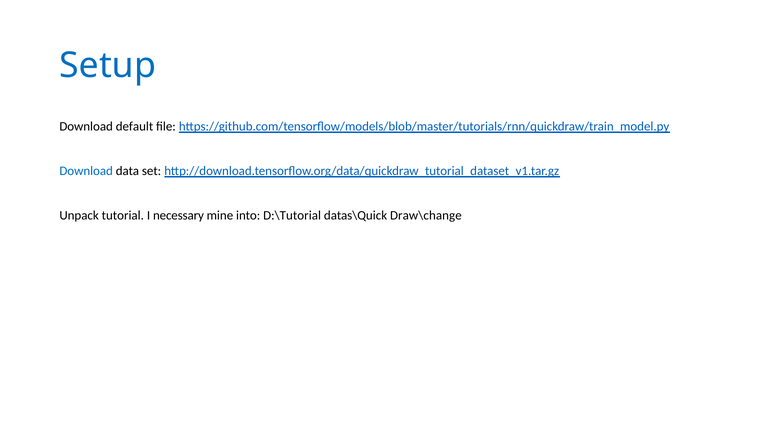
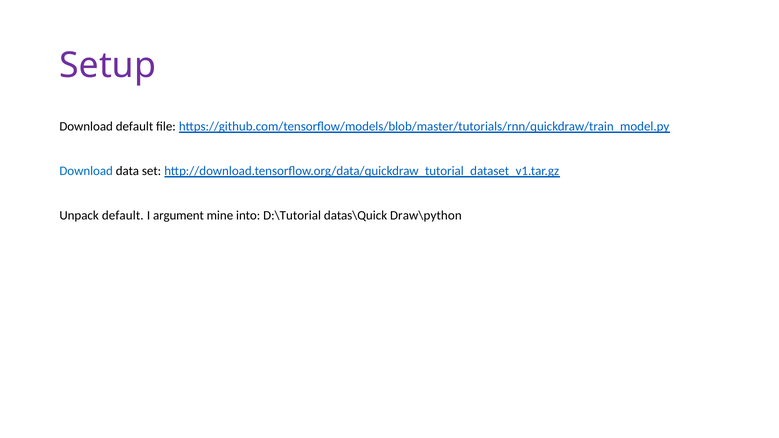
Setup colour: blue -> purple
Unpack tutorial: tutorial -> default
necessary: necessary -> argument
Draw\change: Draw\change -> Draw\python
